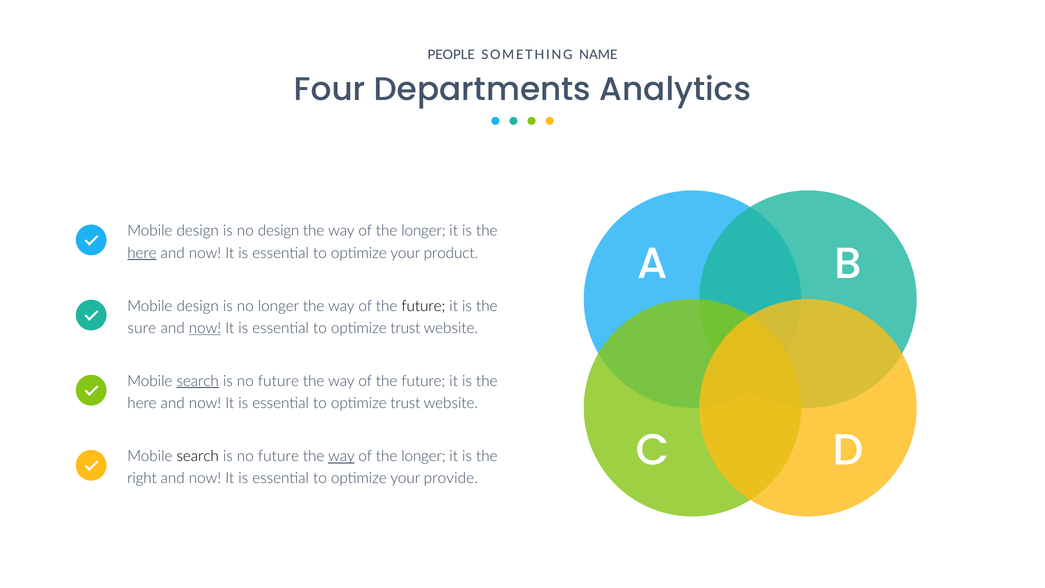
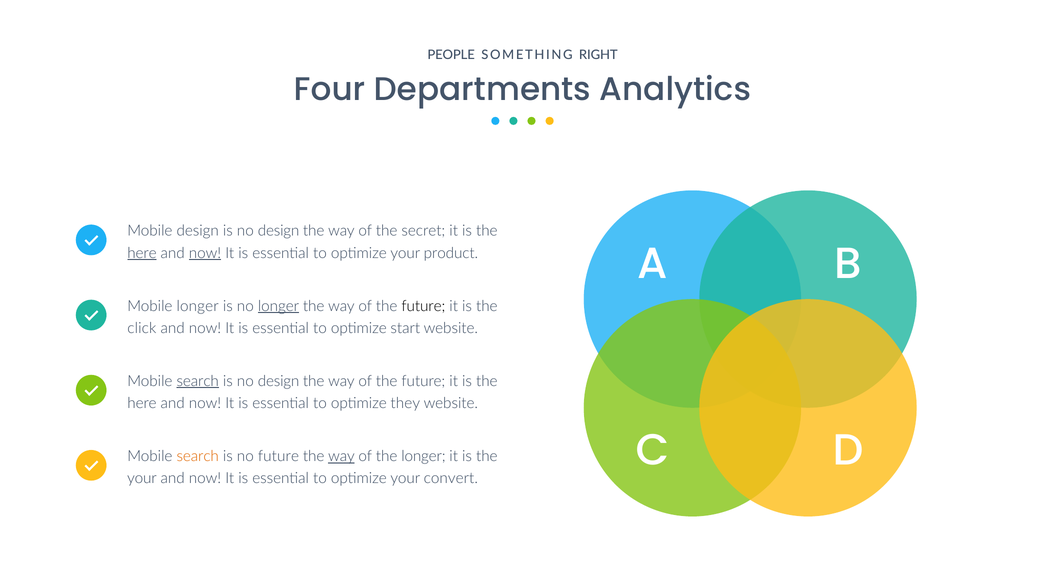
NAME: NAME -> RIGHT
longer at (423, 231): longer -> secret
now at (205, 253) underline: none -> present
design at (198, 306): design -> longer
longer at (279, 306) underline: none -> present
sure: sure -> click
now at (205, 328) underline: present -> none
trust at (405, 328): trust -> start
future at (278, 381): future -> design
trust at (405, 403): trust -> they
search at (198, 456) colour: black -> orange
right at (142, 478): right -> your
provide: provide -> convert
